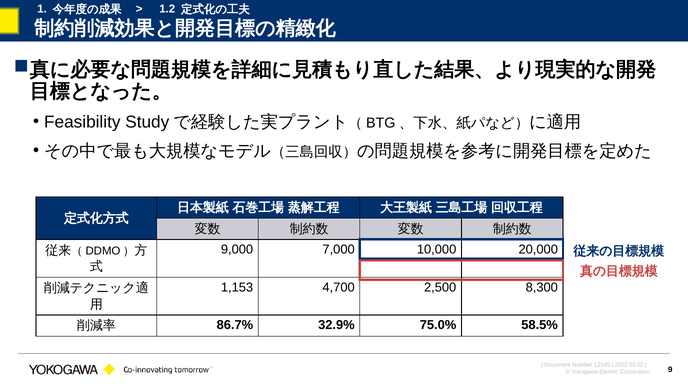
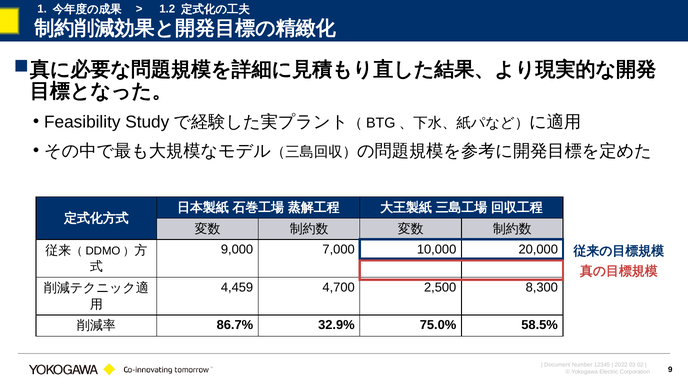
1,153: 1,153 -> 4,459
